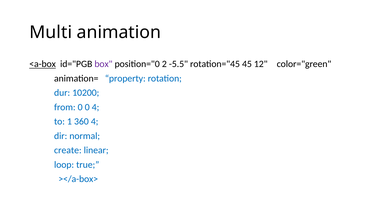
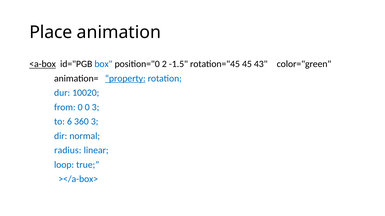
Multi: Multi -> Place
box colour: purple -> blue
-5.5: -5.5 -> -1.5
12: 12 -> 43
property underline: none -> present
10200: 10200 -> 10020
0 4: 4 -> 3
1: 1 -> 6
360 4: 4 -> 3
create: create -> radius
